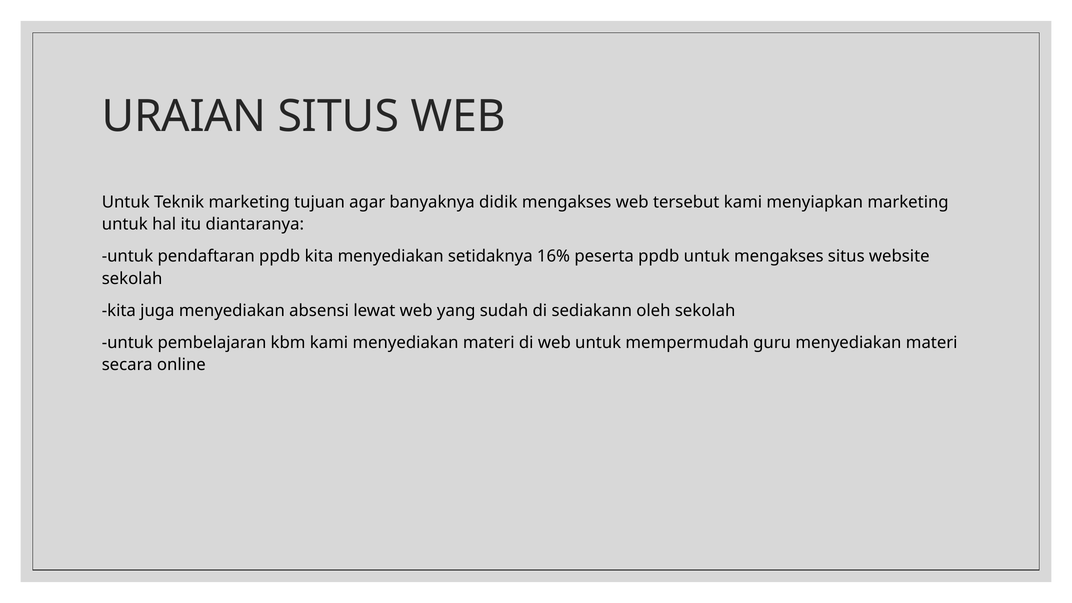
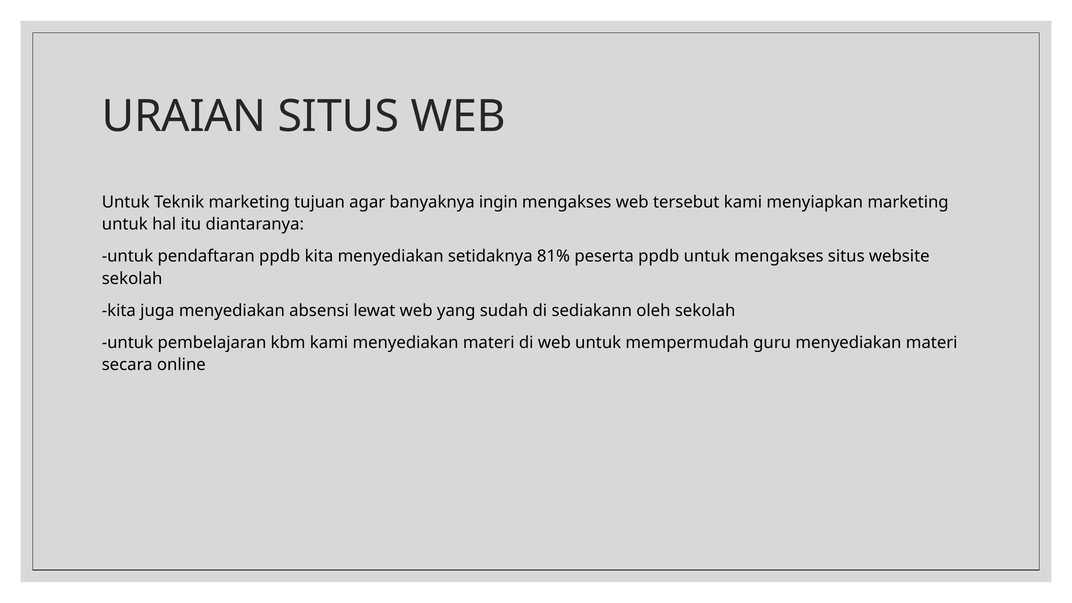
didik: didik -> ingin
16%: 16% -> 81%
